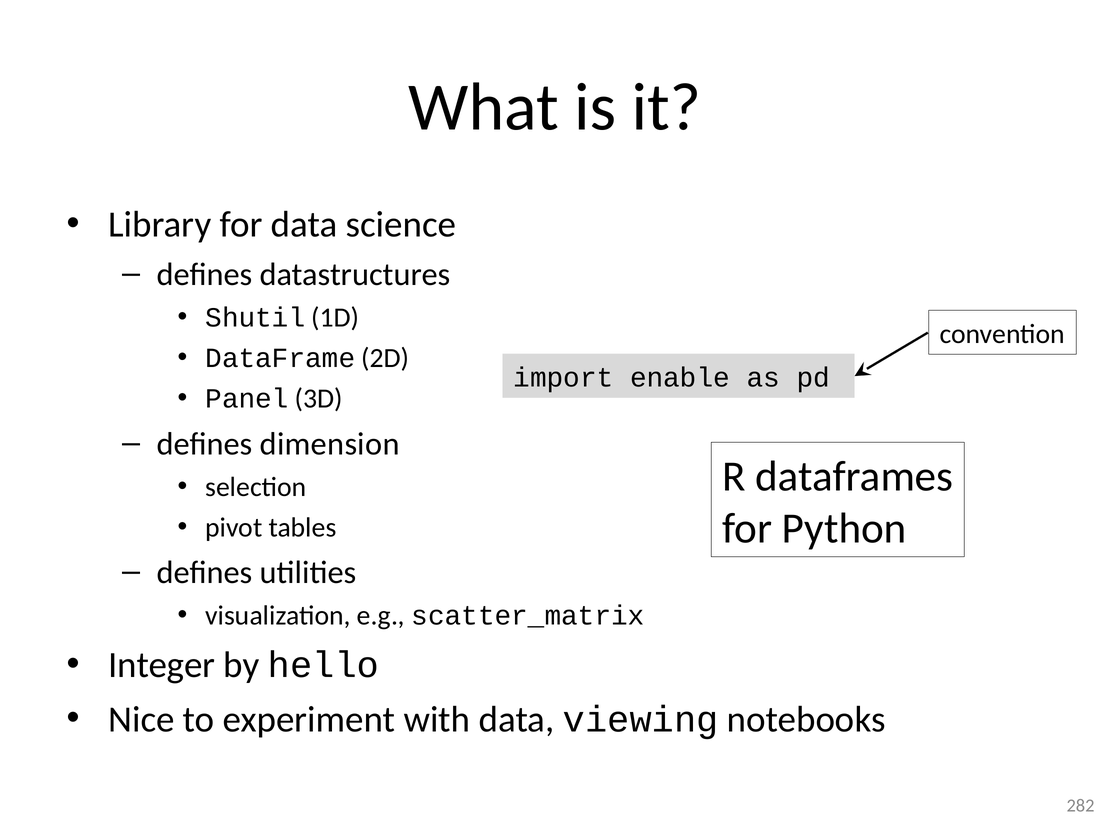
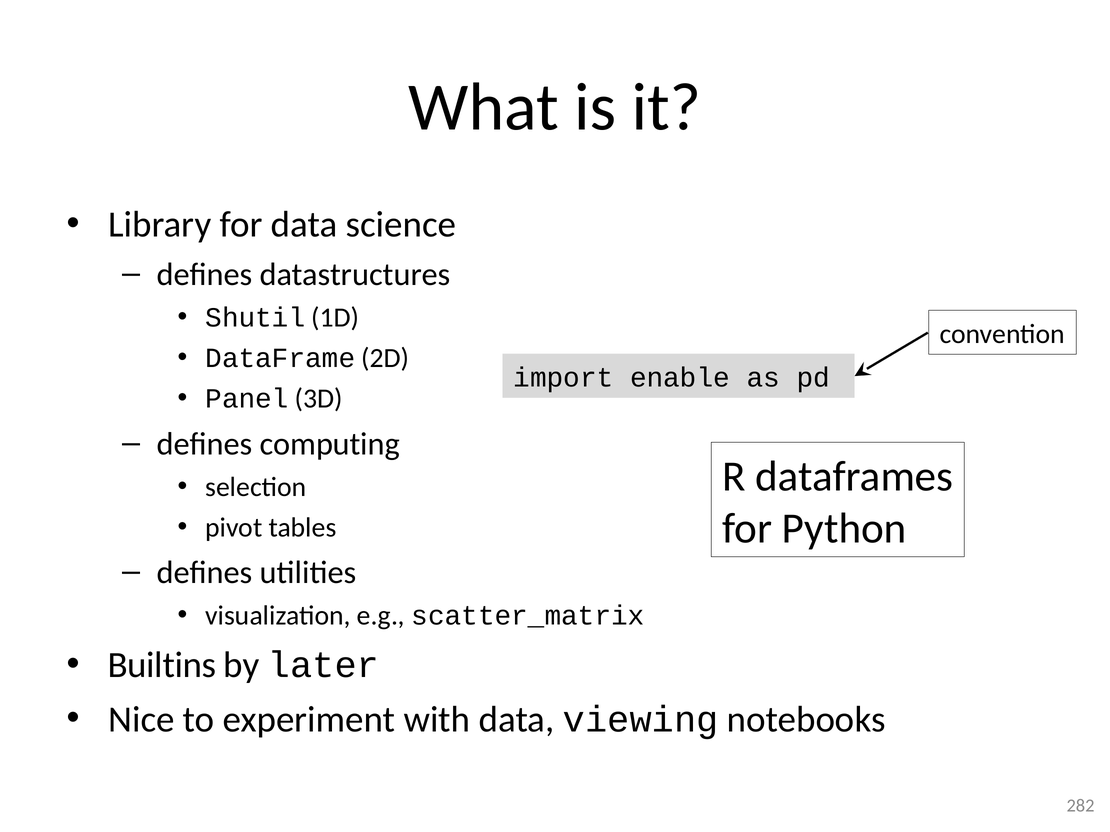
dimension: dimension -> computing
Integer: Integer -> Builtins
hello: hello -> later
